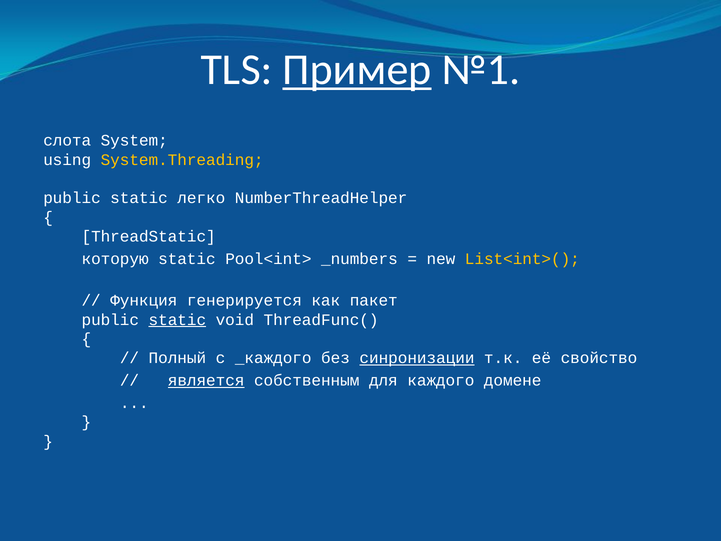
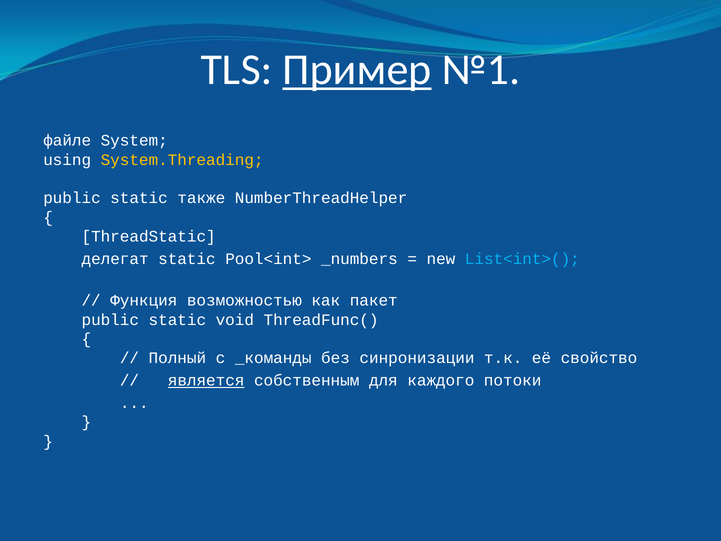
слота: слота -> файле
легко: легко -> также
которую: которую -> делегат
List<int>( colour: yellow -> light blue
генерируется: генерируется -> возможностью
static at (177, 320) underline: present -> none
_каждого: _каждого -> _команды
синронизации underline: present -> none
домене: домене -> потоки
